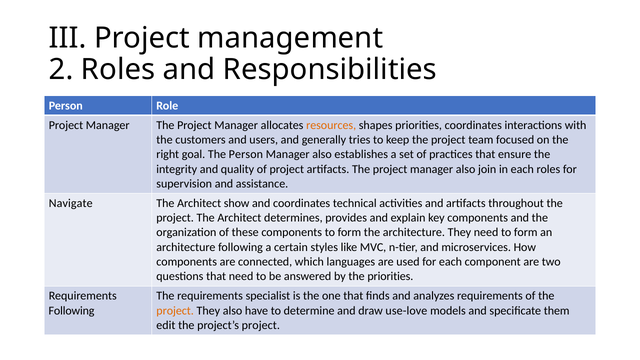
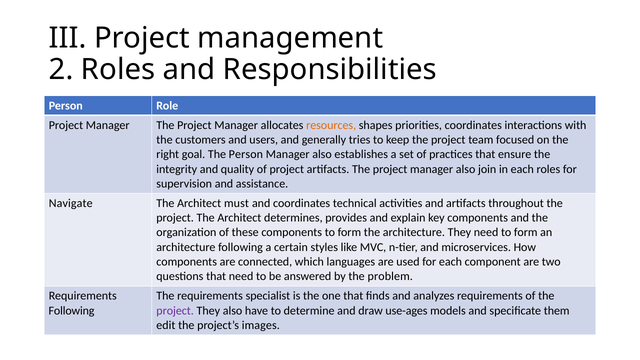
show: show -> must
the priorities: priorities -> problem
project at (175, 311) colour: orange -> purple
use-love: use-love -> use-ages
project’s project: project -> images
